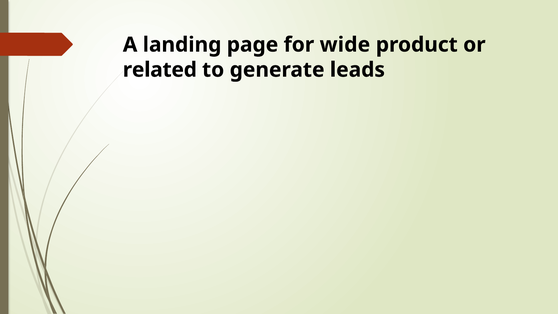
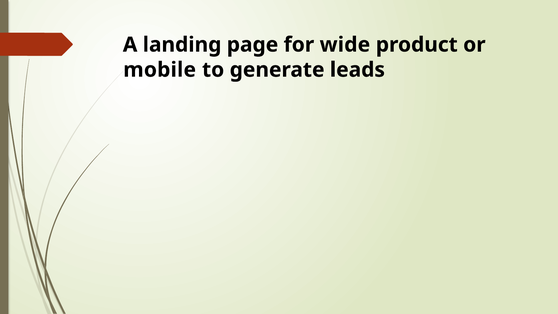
related: related -> mobile
